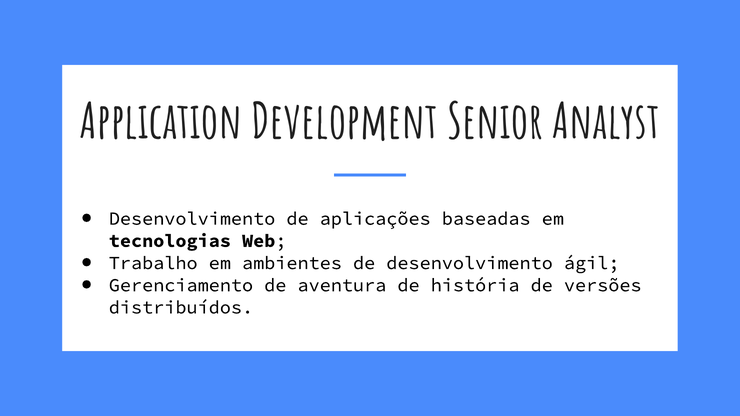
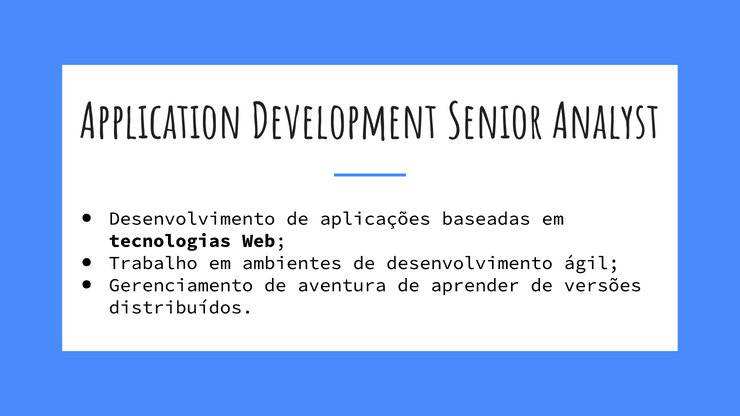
história: história -> aprender
